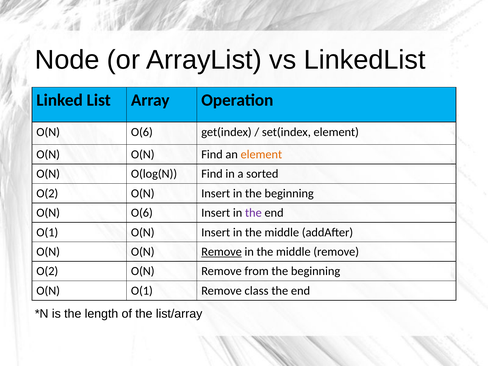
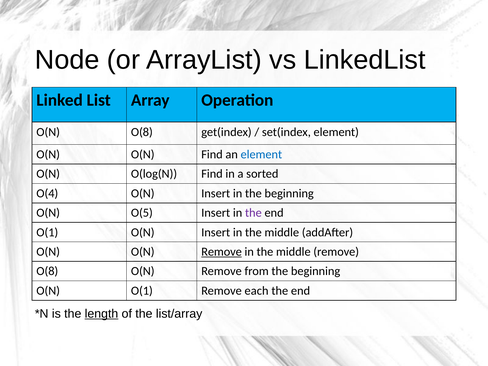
O(6 at (142, 132): O(6 -> O(8
element at (261, 154) colour: orange -> blue
O(2 at (47, 193): O(2 -> O(4
O(6 at (142, 213): O(6 -> O(5
O(2 at (47, 271): O(2 -> O(8
class: class -> each
length underline: none -> present
